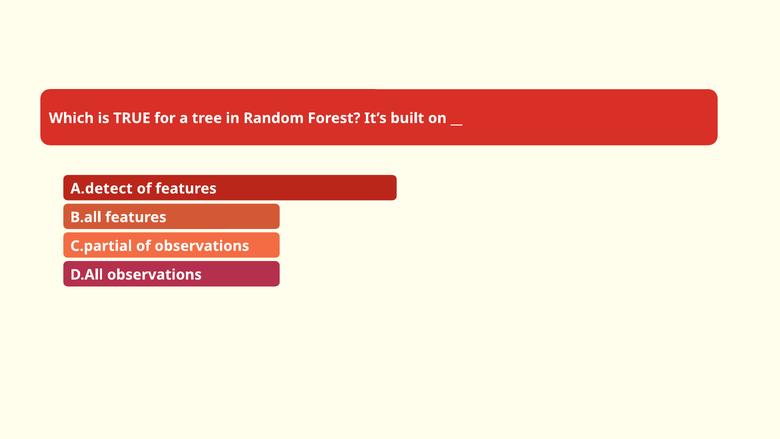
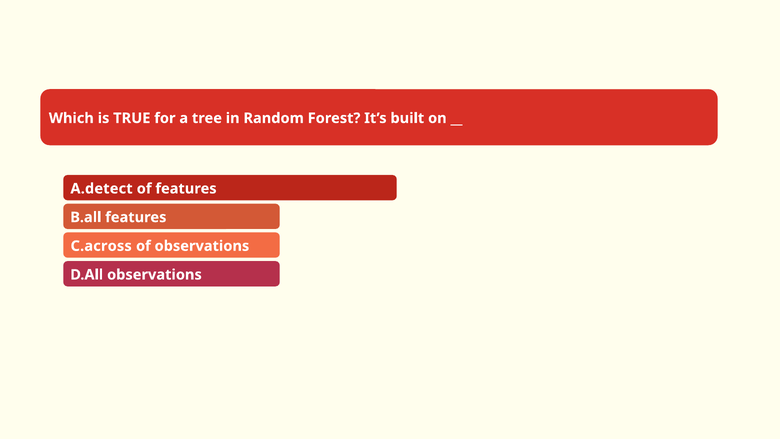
C.partial: C.partial -> C.across
